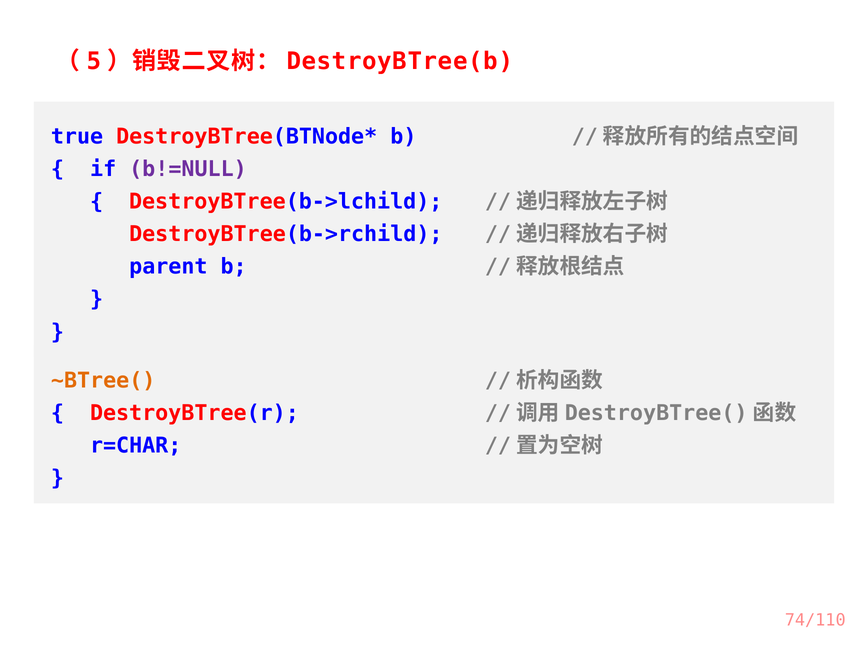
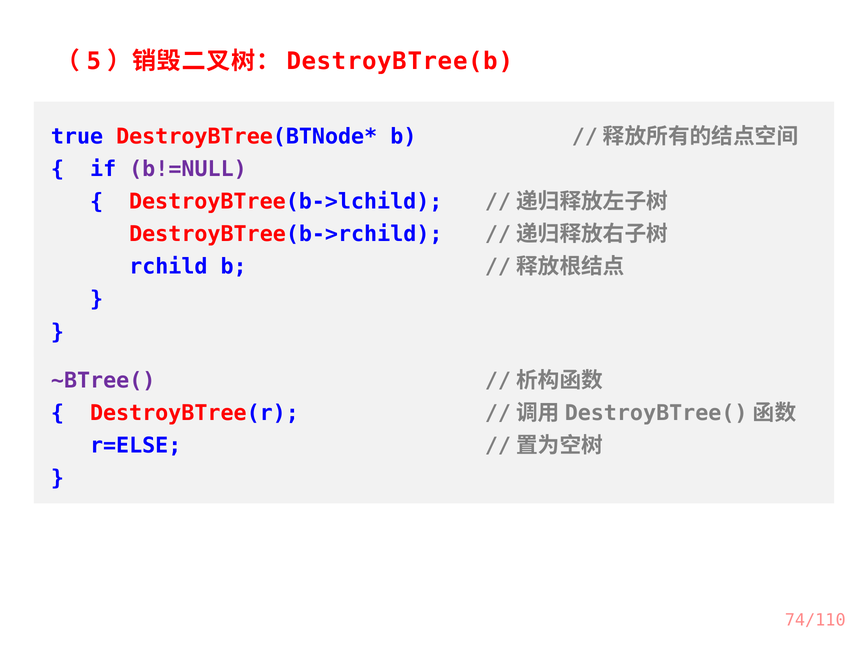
parent: parent -> rchild
~BTree( colour: orange -> purple
r=CHAR: r=CHAR -> r=ELSE
